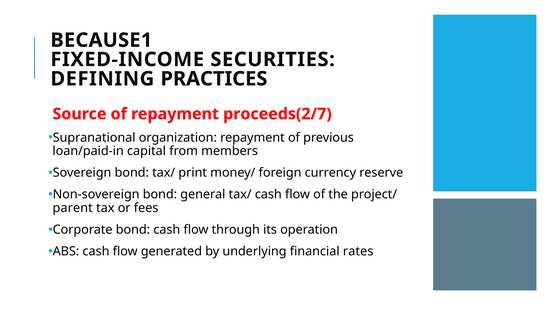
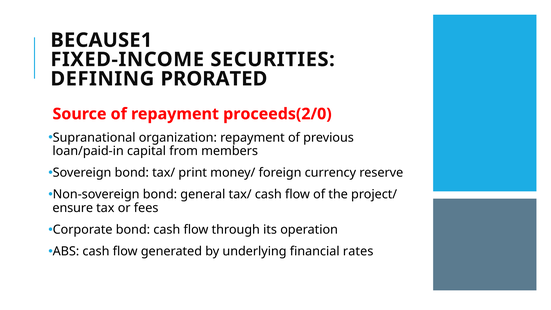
PRACTICES: PRACTICES -> PRORATED
proceeds(2/7: proceeds(2/7 -> proceeds(2/0
parent: parent -> ensure
